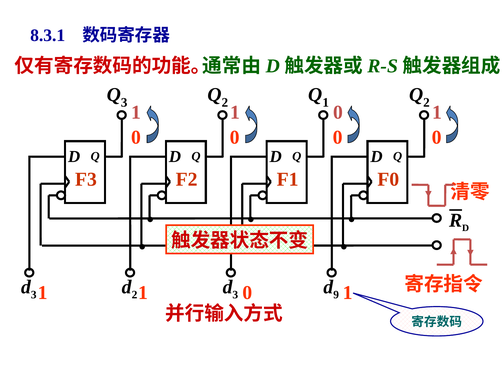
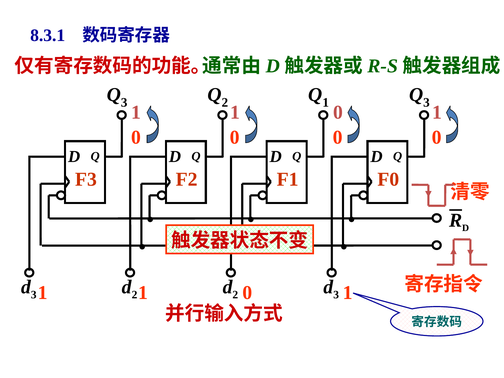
2 at (426, 103): 2 -> 3
3 at (235, 295): 3 -> 2
9 at (336, 295): 9 -> 3
